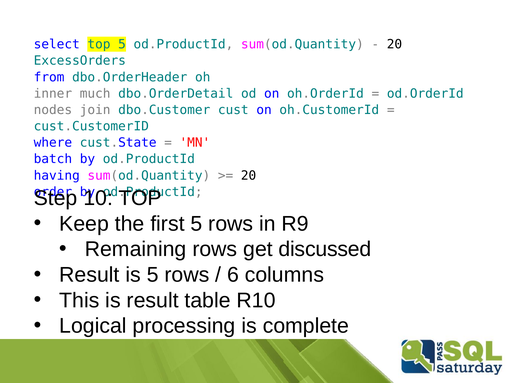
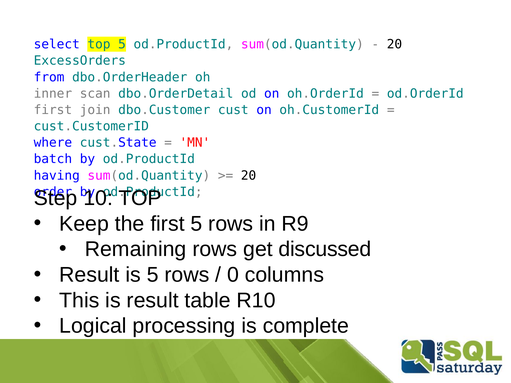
much: much -> scan
nodes at (53, 110): nodes -> first
6: 6 -> 0
